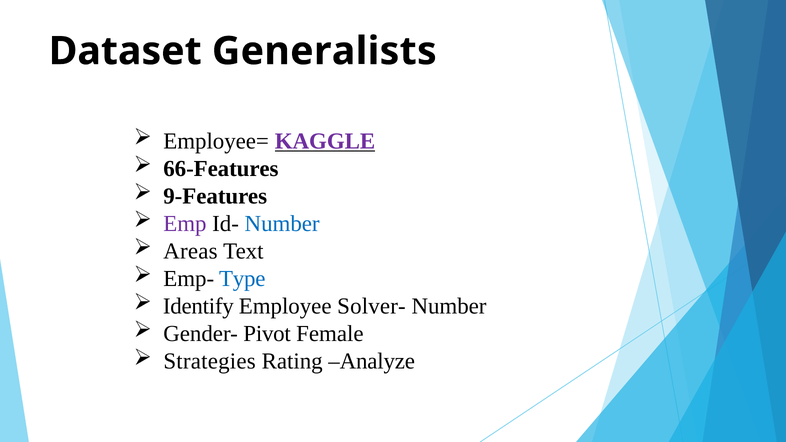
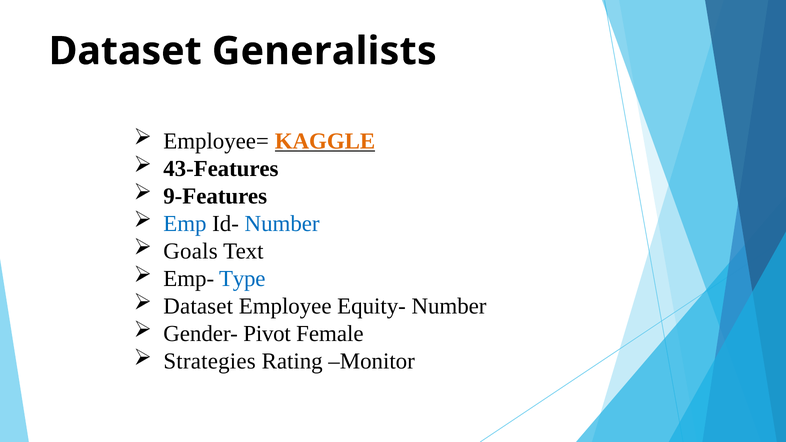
KAGGLE colour: purple -> orange
66-Features: 66-Features -> 43-Features
Emp colour: purple -> blue
Areas: Areas -> Goals
Identify at (198, 306): Identify -> Dataset
Solver-: Solver- -> Equity-
Analyze: Analyze -> Monitor
